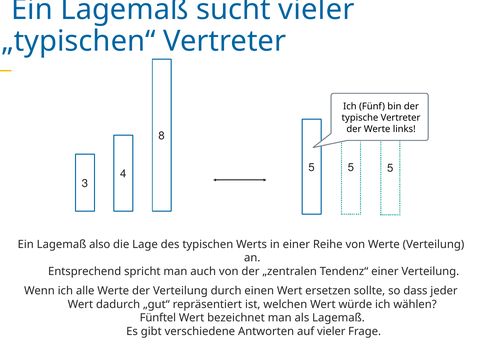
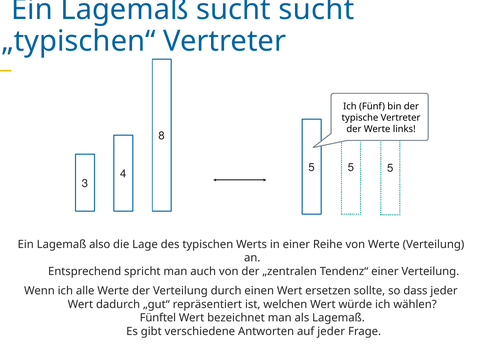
sucht vieler: vieler -> sucht
auf vieler: vieler -> jeder
